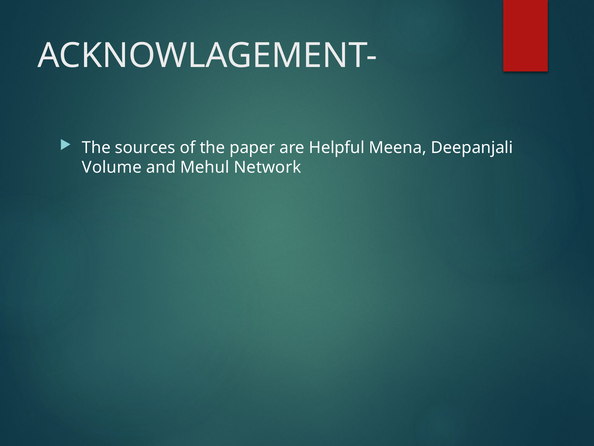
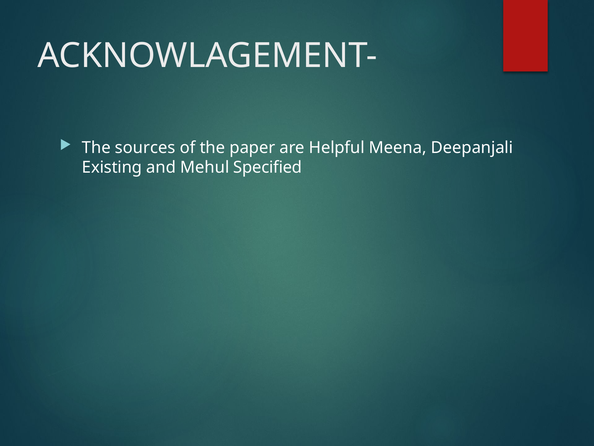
Volume: Volume -> Existing
Network: Network -> Specified
